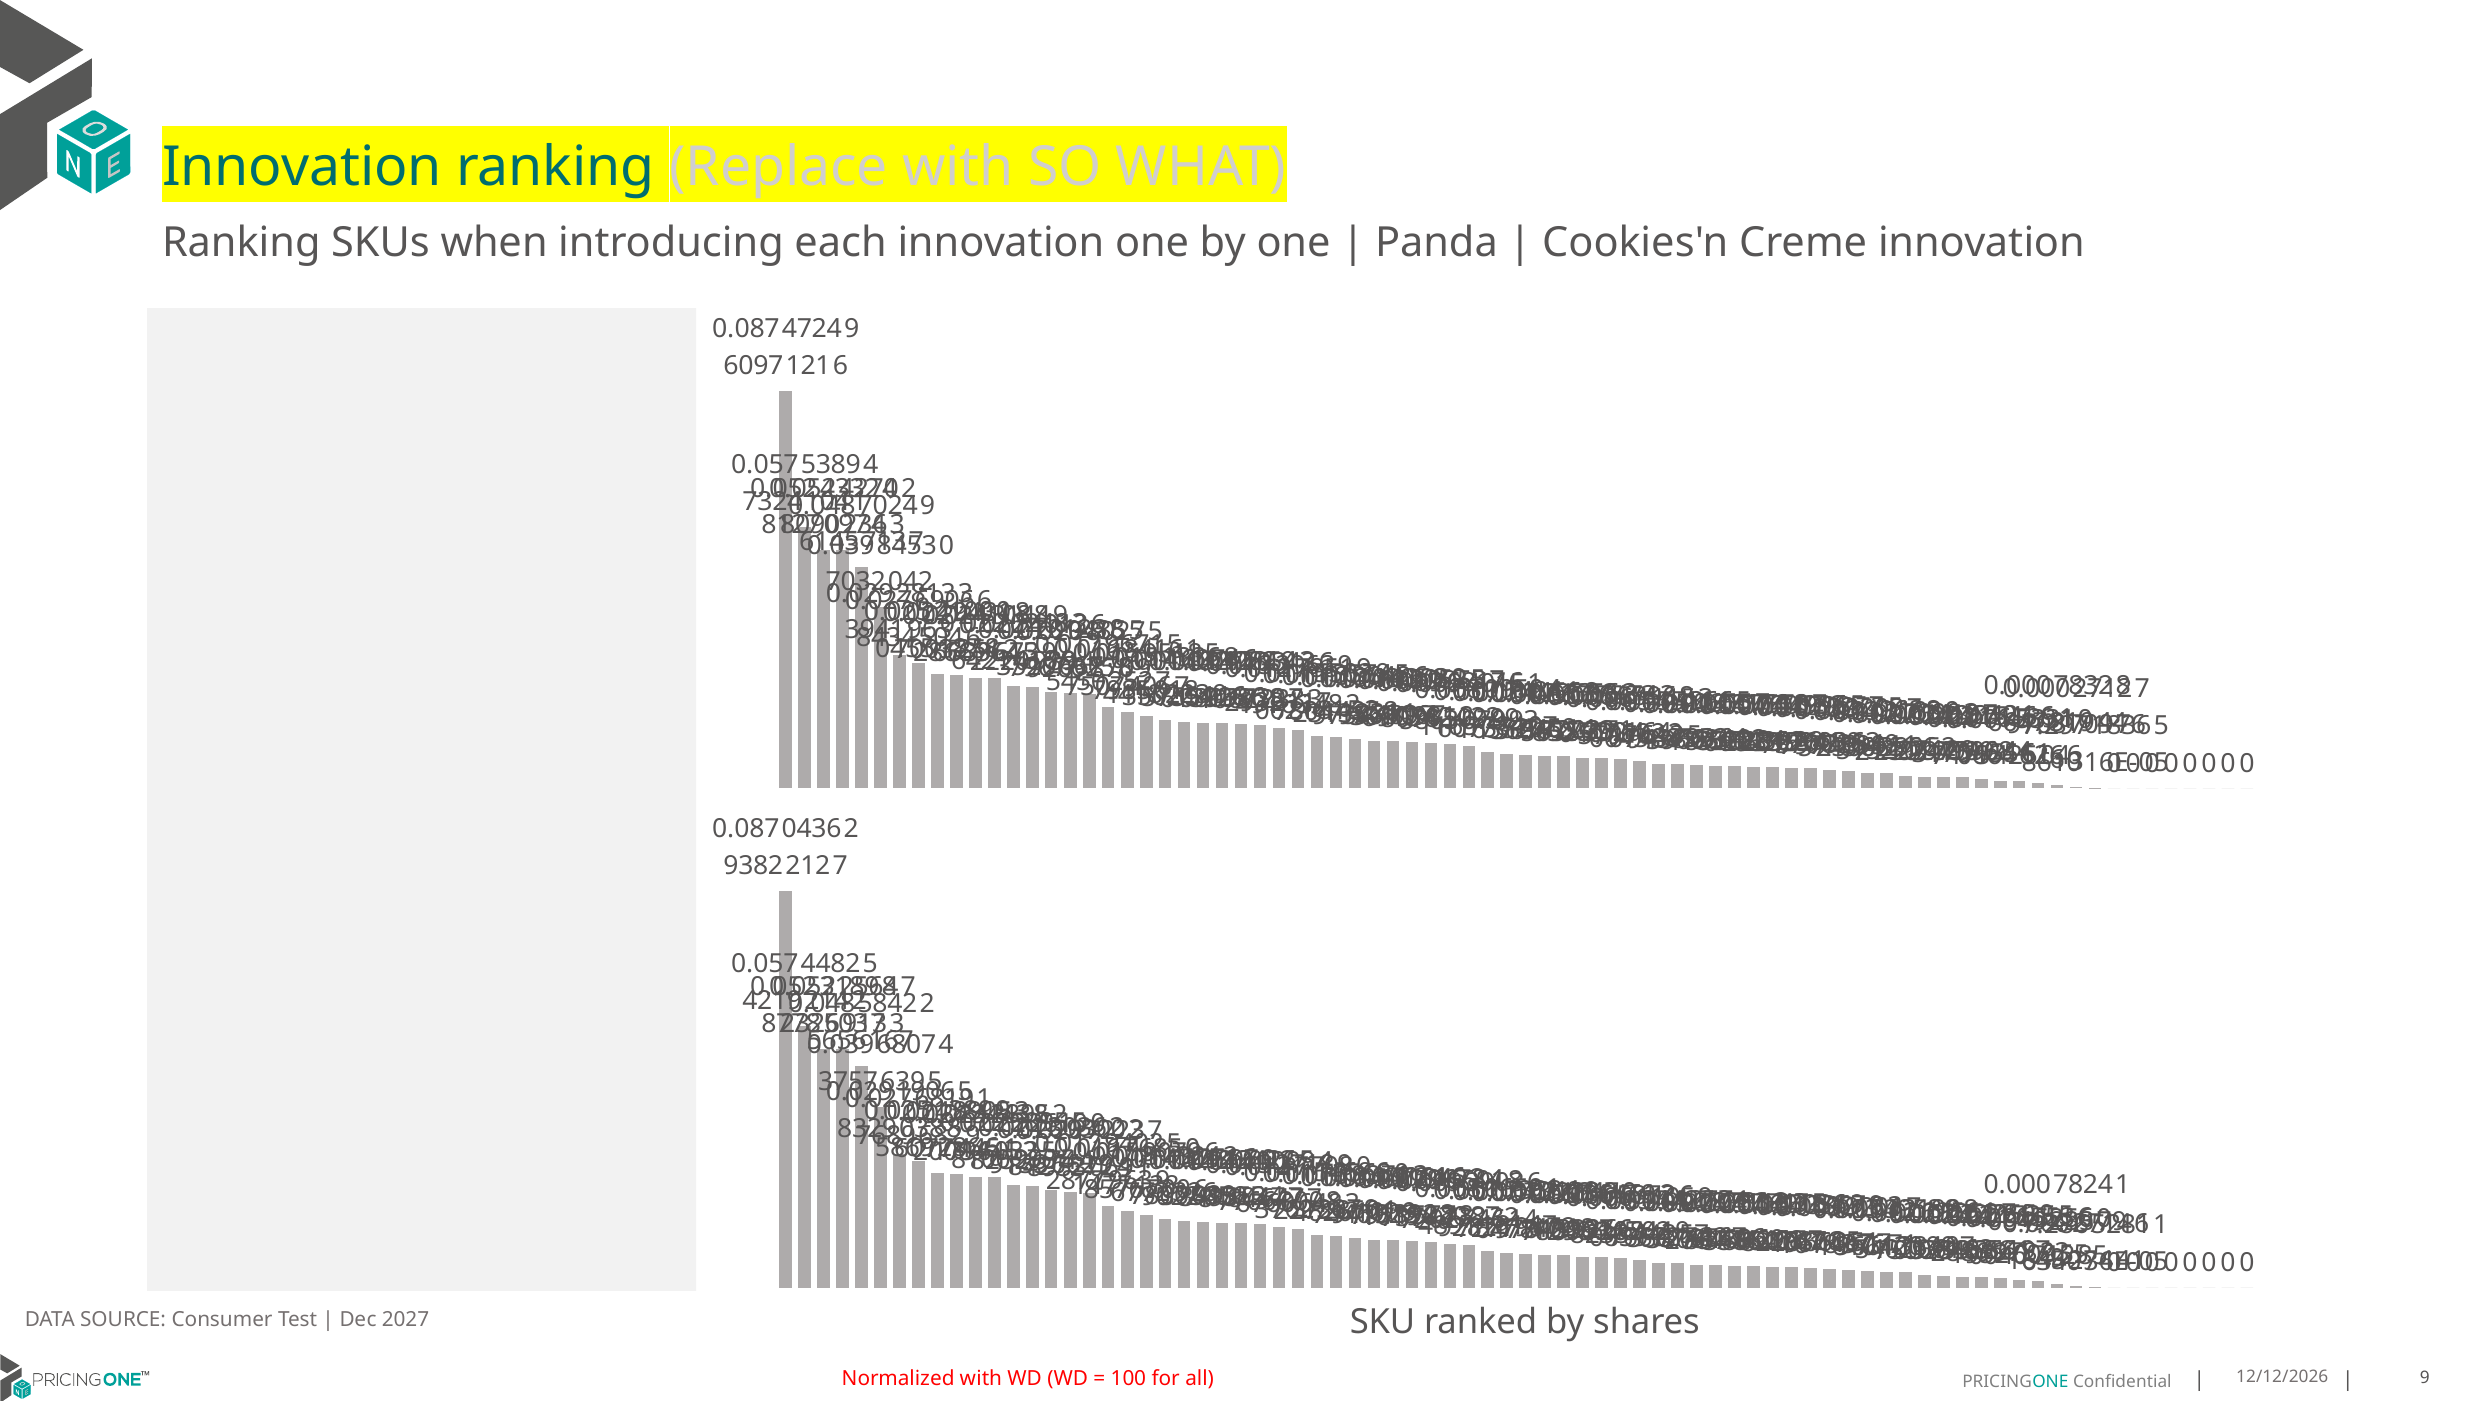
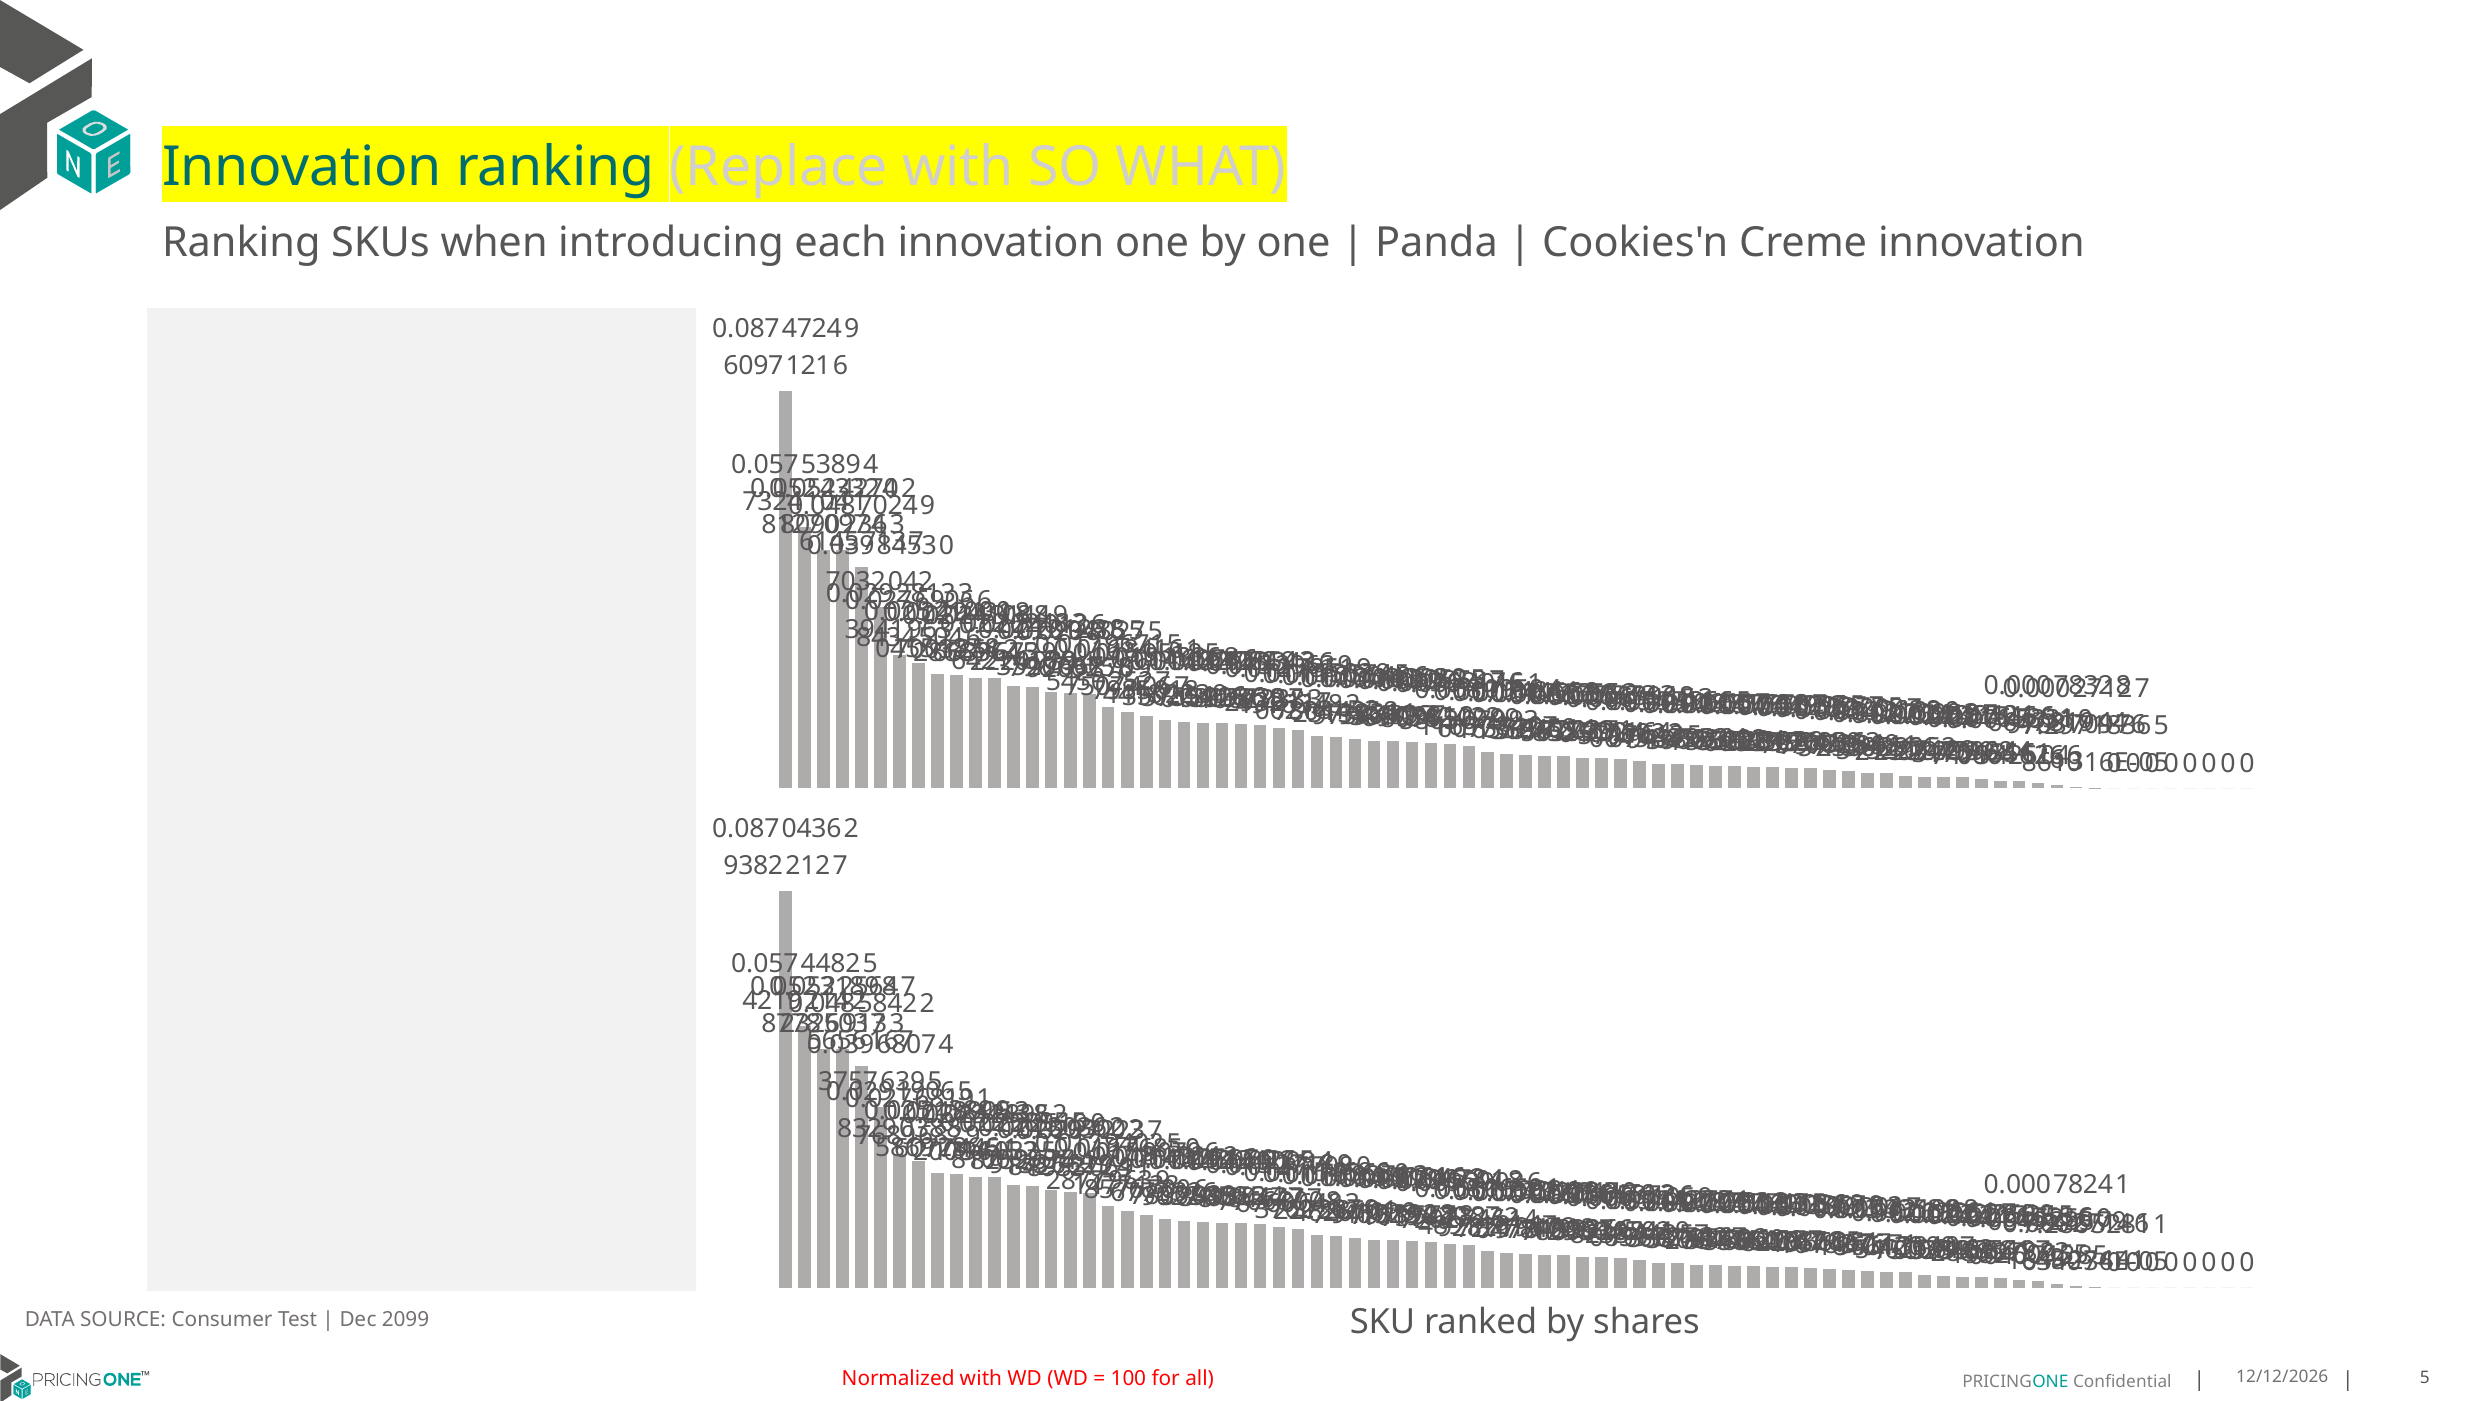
2027: 2027 -> 2099
all 9: 9 -> 5
